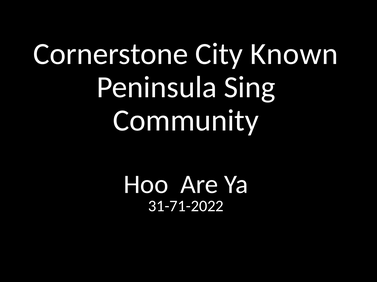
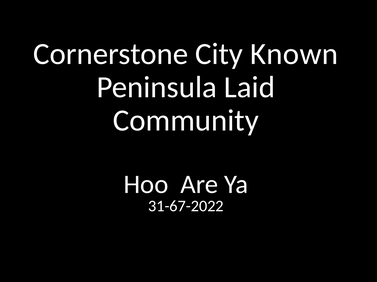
Sing: Sing -> Laid
31-71-2022: 31-71-2022 -> 31-67-2022
